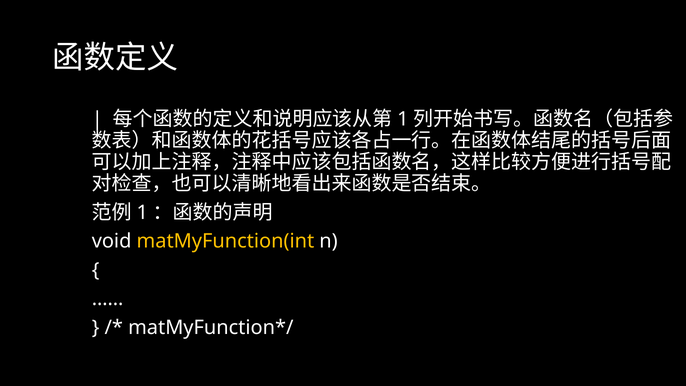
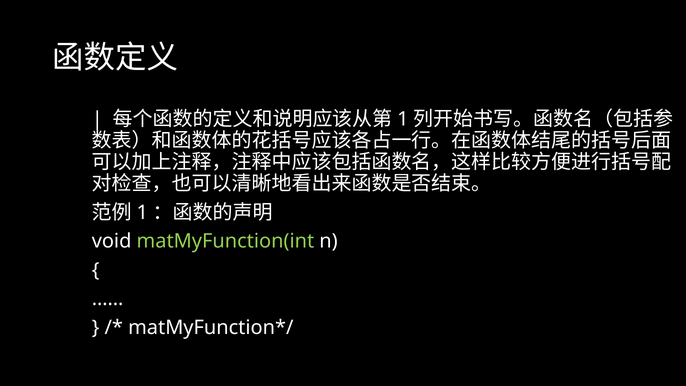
matMyFunction(int colour: yellow -> light green
